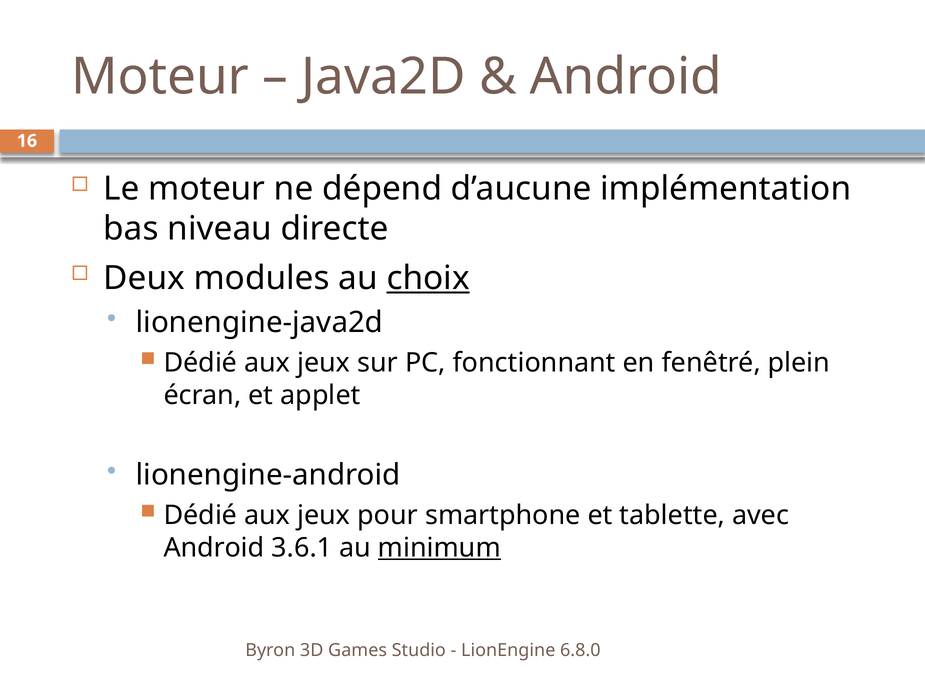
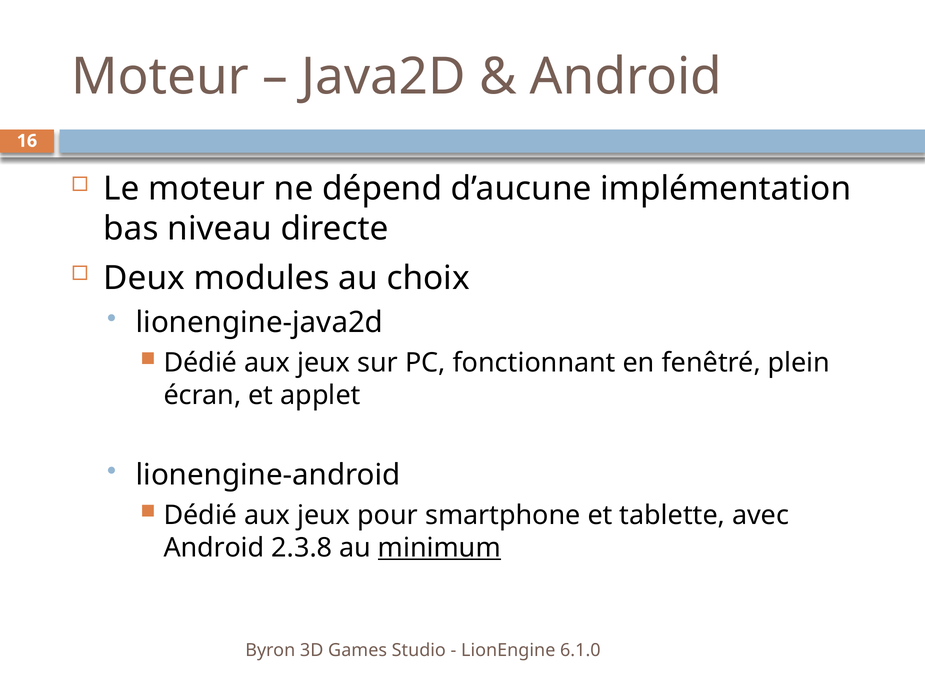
choix underline: present -> none
3.6.1: 3.6.1 -> 2.3.8
6.8.0: 6.8.0 -> 6.1.0
